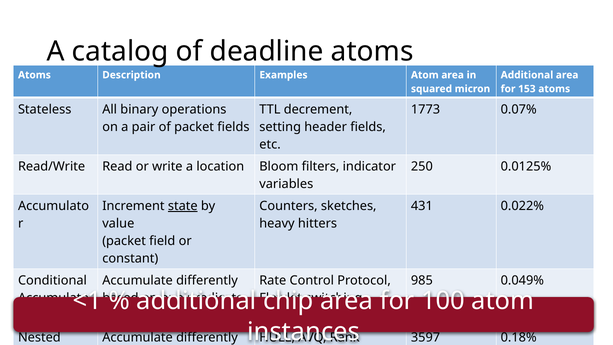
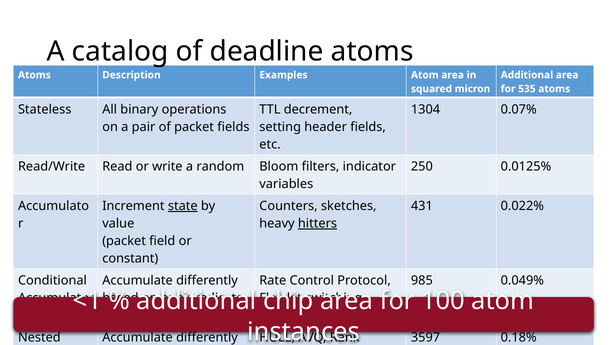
153: 153 -> 535
1773: 1773 -> 1304
location: location -> random
hitters underline: none -> present
